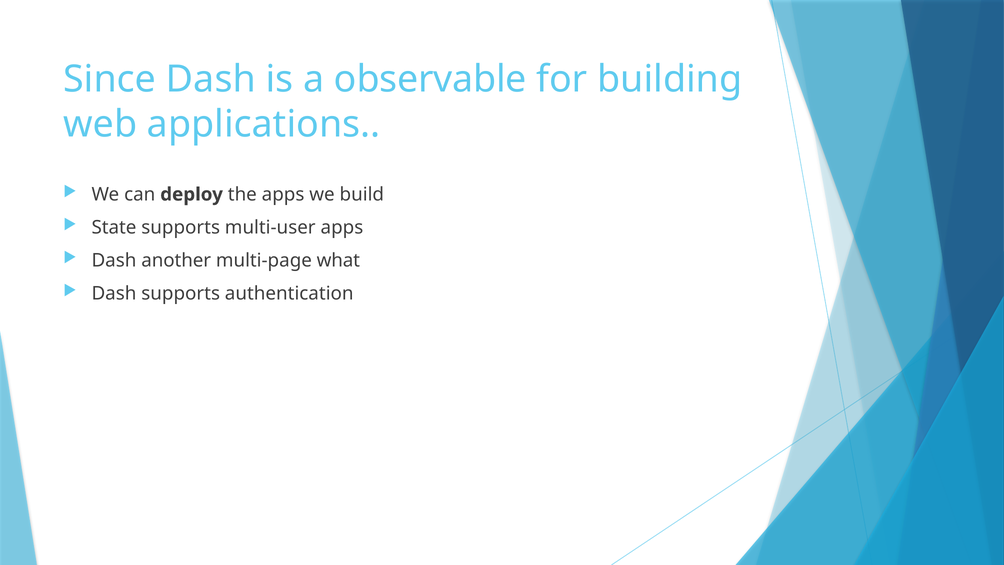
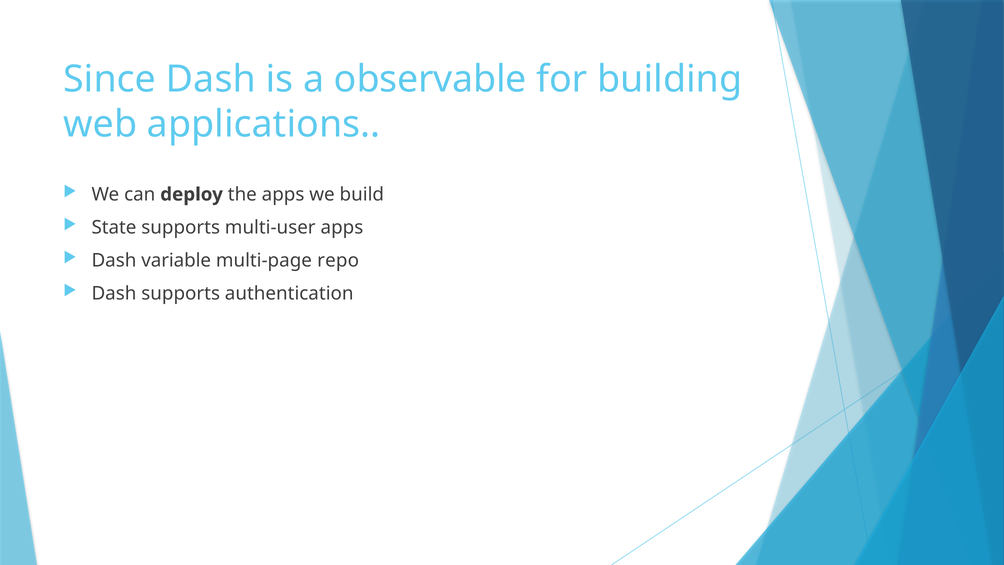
another: another -> variable
what: what -> repo
